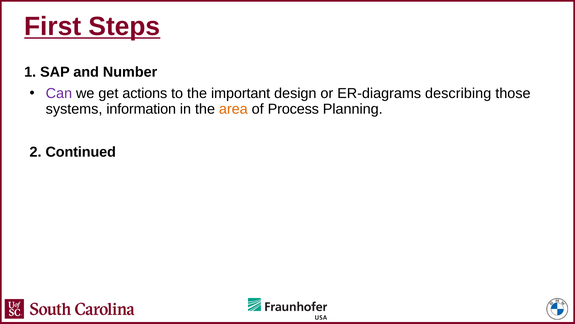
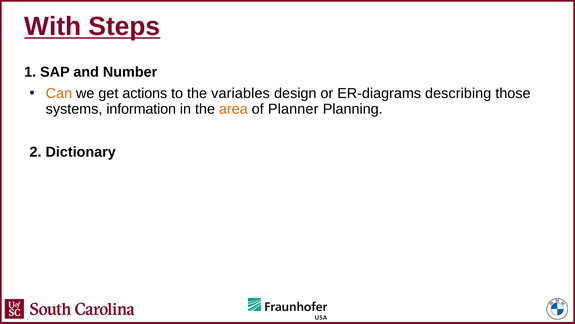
First: First -> With
Can colour: purple -> orange
important: important -> variables
Process: Process -> Planner
Continued: Continued -> Dictionary
